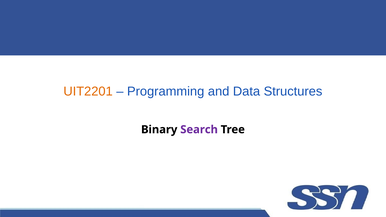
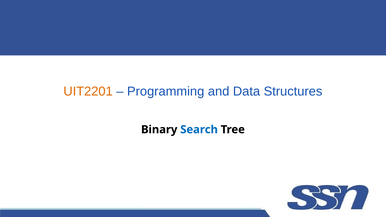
Search colour: purple -> blue
